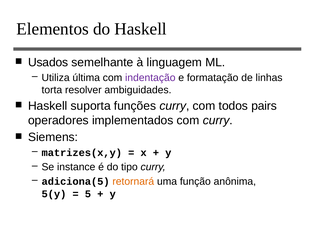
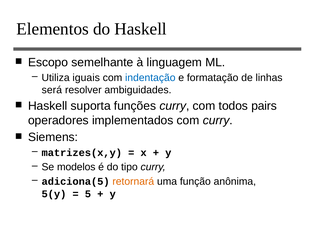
Usados: Usados -> Escopo
última: última -> iguais
indentação colour: purple -> blue
torta: torta -> será
instance: instance -> modelos
